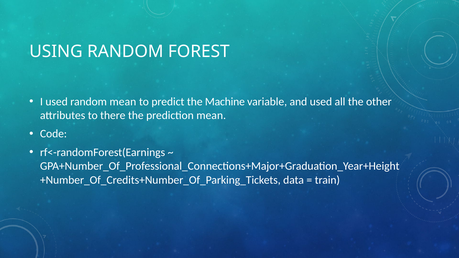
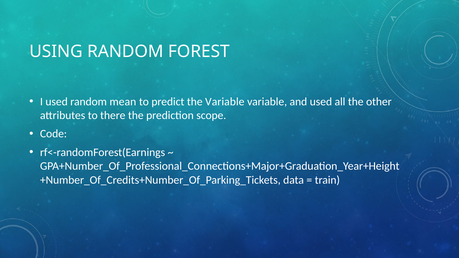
the Machine: Machine -> Variable
prediction mean: mean -> scope
